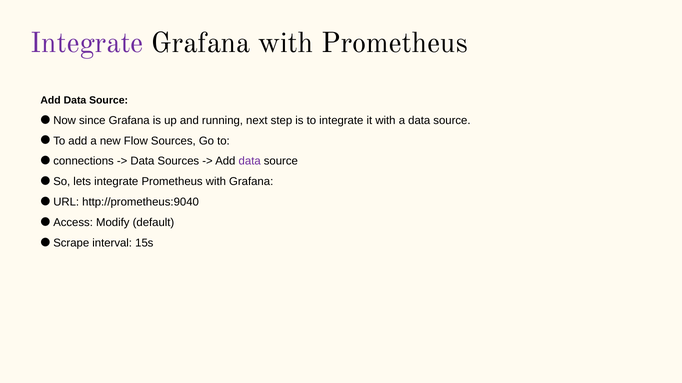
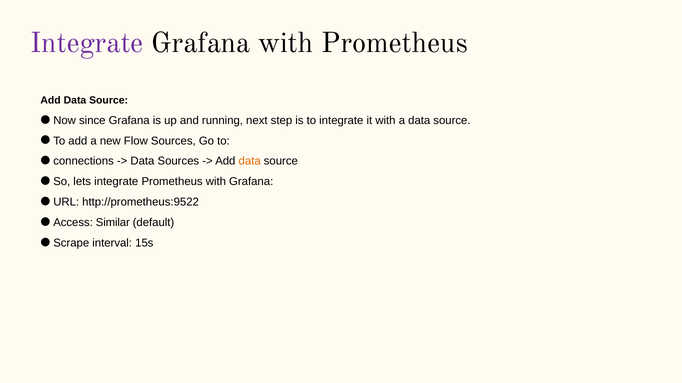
data at (250, 161) colour: purple -> orange
http://prometheus:9040: http://prometheus:9040 -> http://prometheus:9522
Modify: Modify -> Similar
